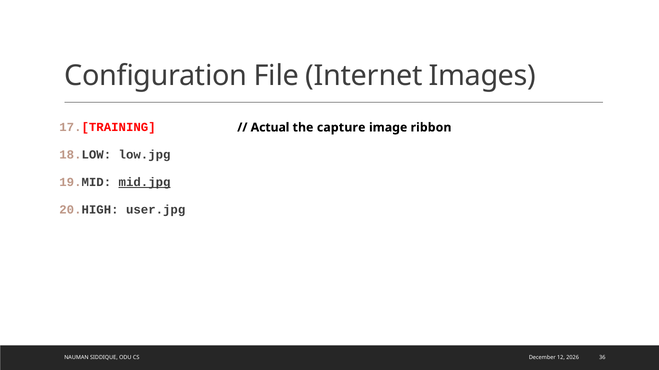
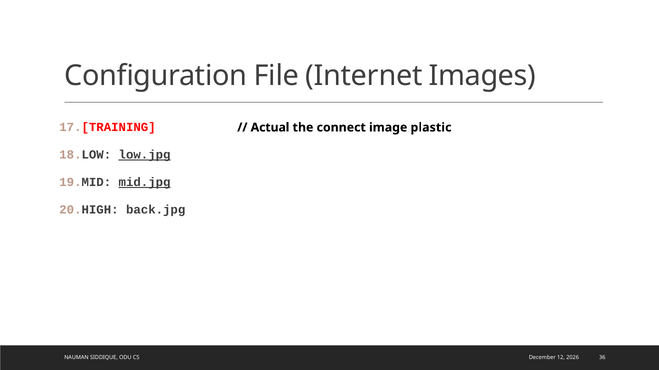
capture: capture -> connect
ribbon: ribbon -> plastic
low.jpg underline: none -> present
user.jpg: user.jpg -> back.jpg
